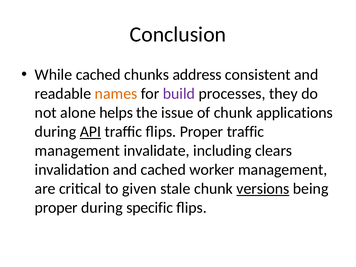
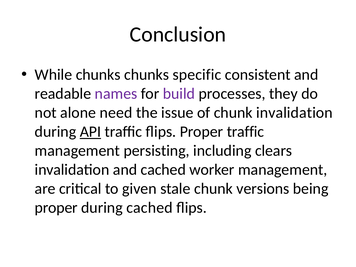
While cached: cached -> chunks
address: address -> specific
names colour: orange -> purple
helps: helps -> need
chunk applications: applications -> invalidation
invalidate: invalidate -> persisting
versions underline: present -> none
during specific: specific -> cached
